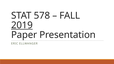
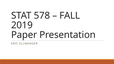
2019 underline: present -> none
